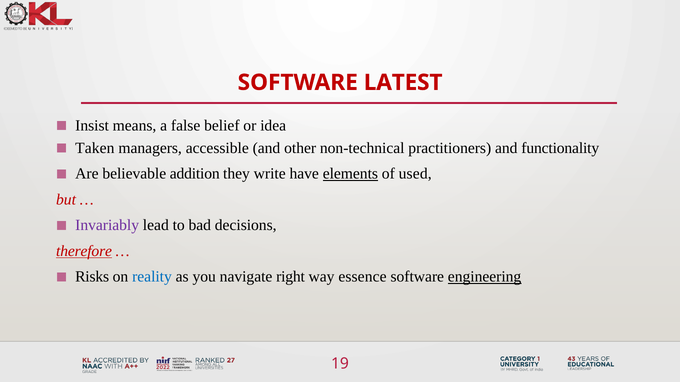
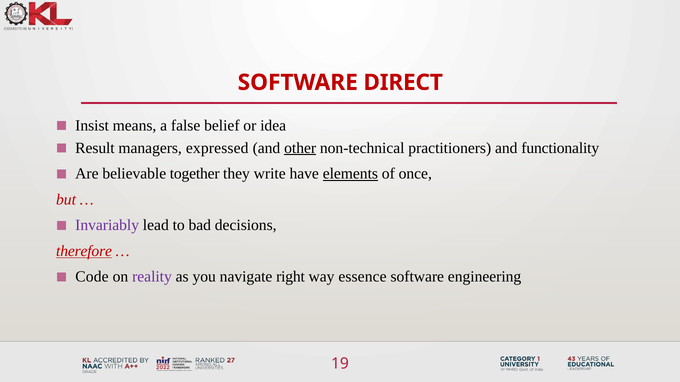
LATEST: LATEST -> DIRECT
Taken: Taken -> Result
accessible: accessible -> expressed
other underline: none -> present
addition: addition -> together
used: used -> once
Risks: Risks -> Code
reality colour: blue -> purple
engineering underline: present -> none
